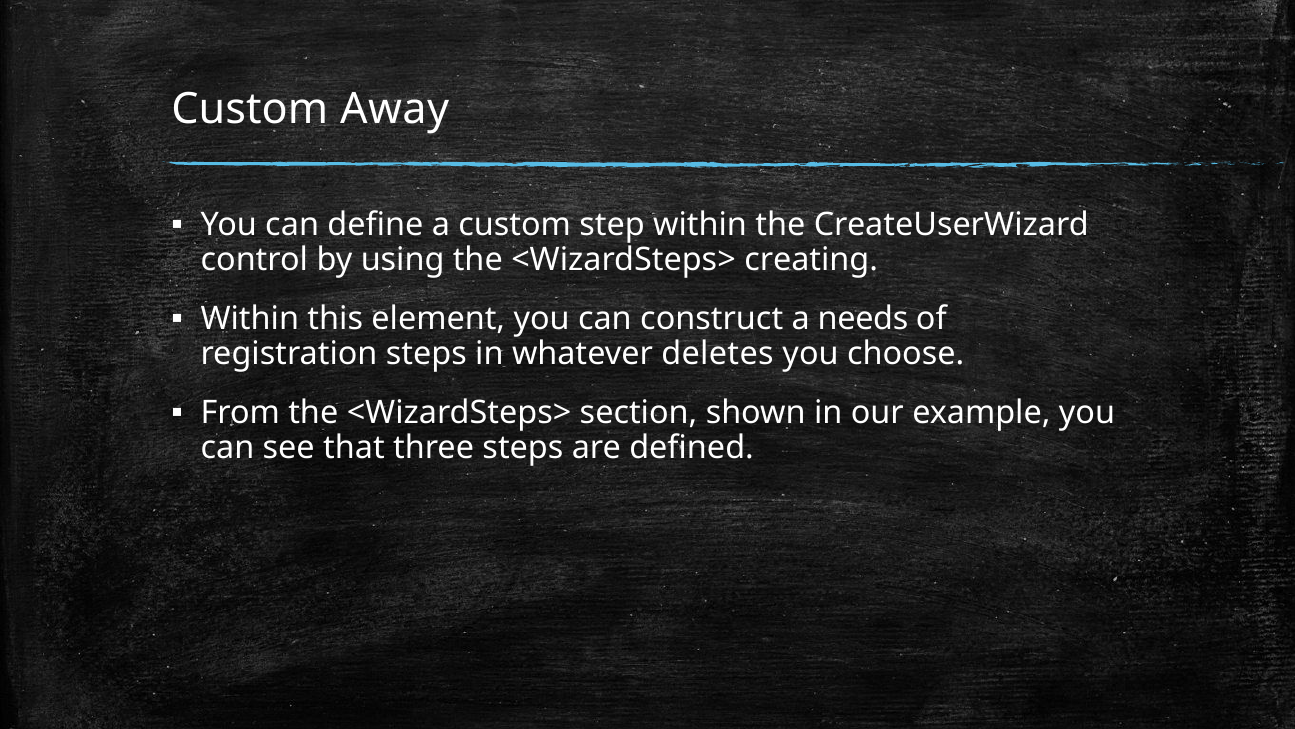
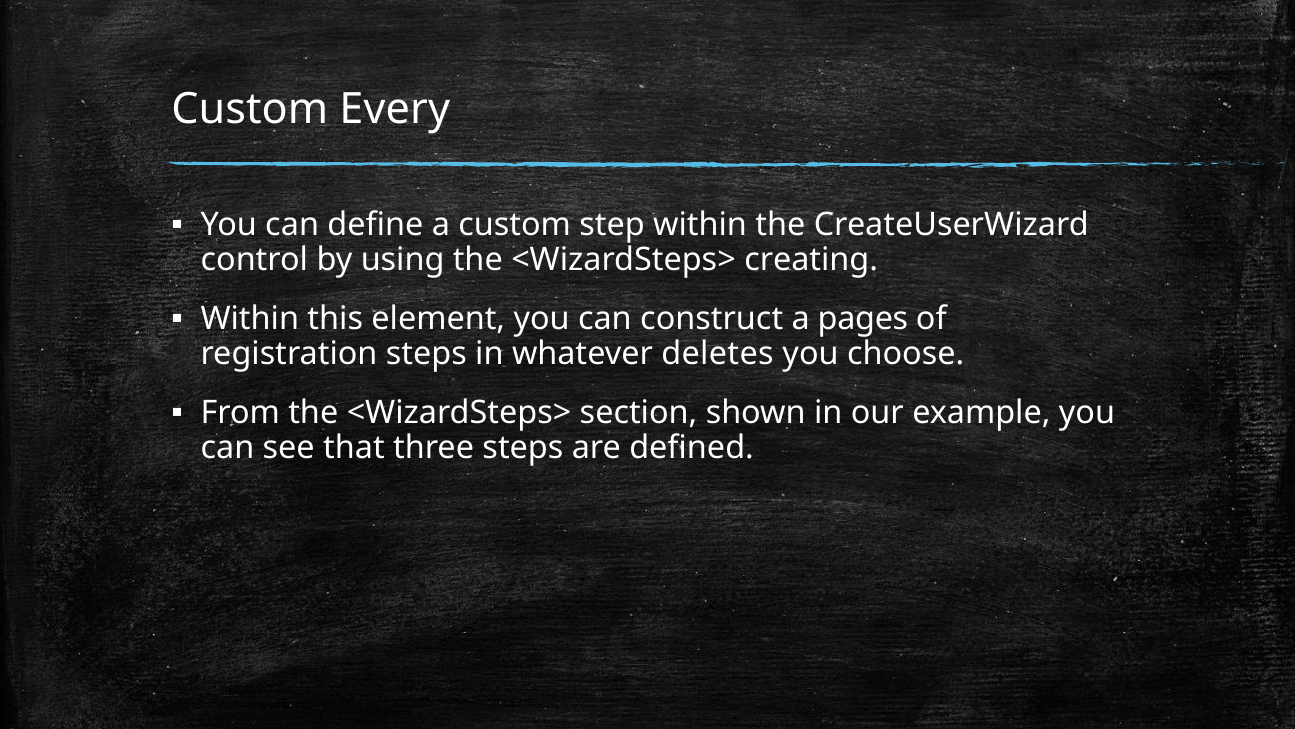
Away: Away -> Every
needs: needs -> pages
